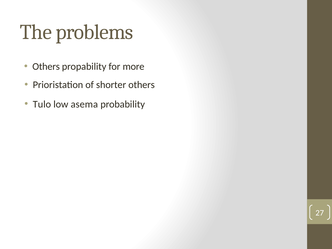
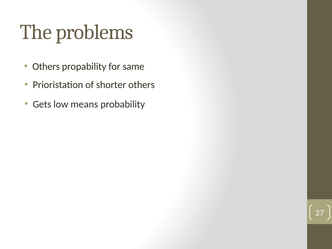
more: more -> same
Tulo: Tulo -> Gets
asema: asema -> means
